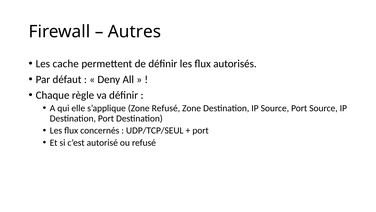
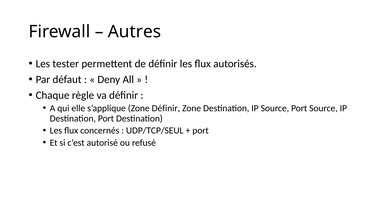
cache: cache -> tester
Zone Refusé: Refusé -> Définir
